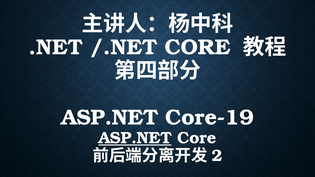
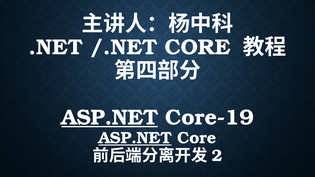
ASP.NET at (110, 118) underline: none -> present
